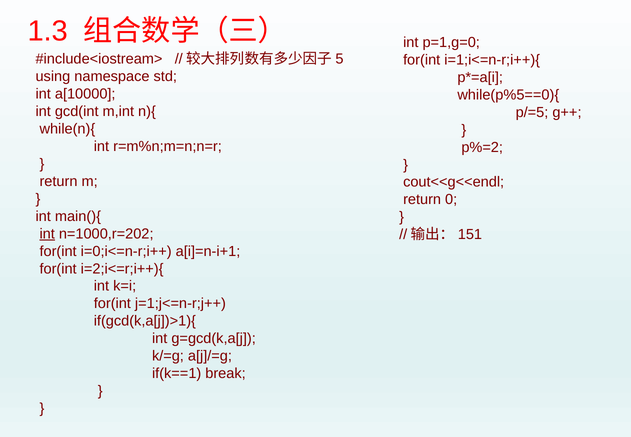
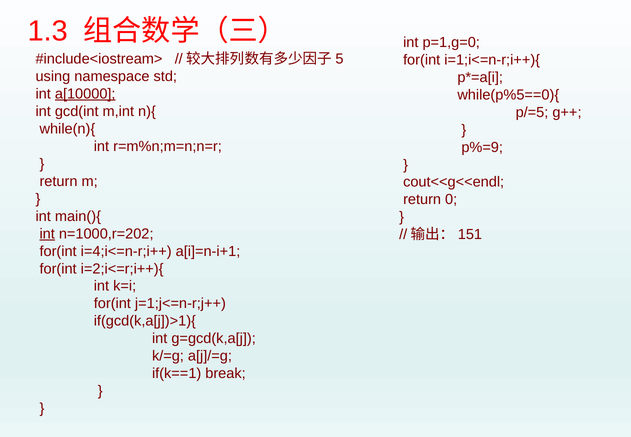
a[10000 underline: none -> present
p%=2: p%=2 -> p%=9
i=0;i<=n-r;i++: i=0;i<=n-r;i++ -> i=4;i<=n-r;i++
